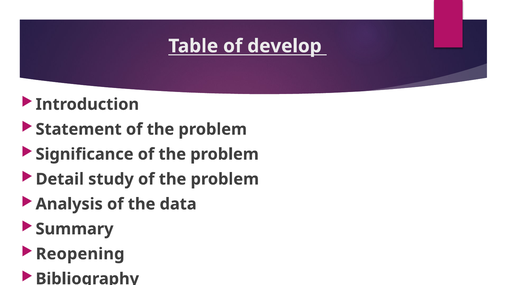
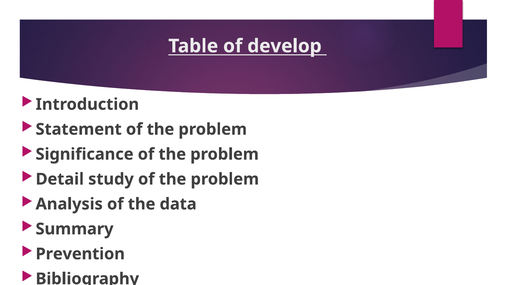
Reopening: Reopening -> Prevention
